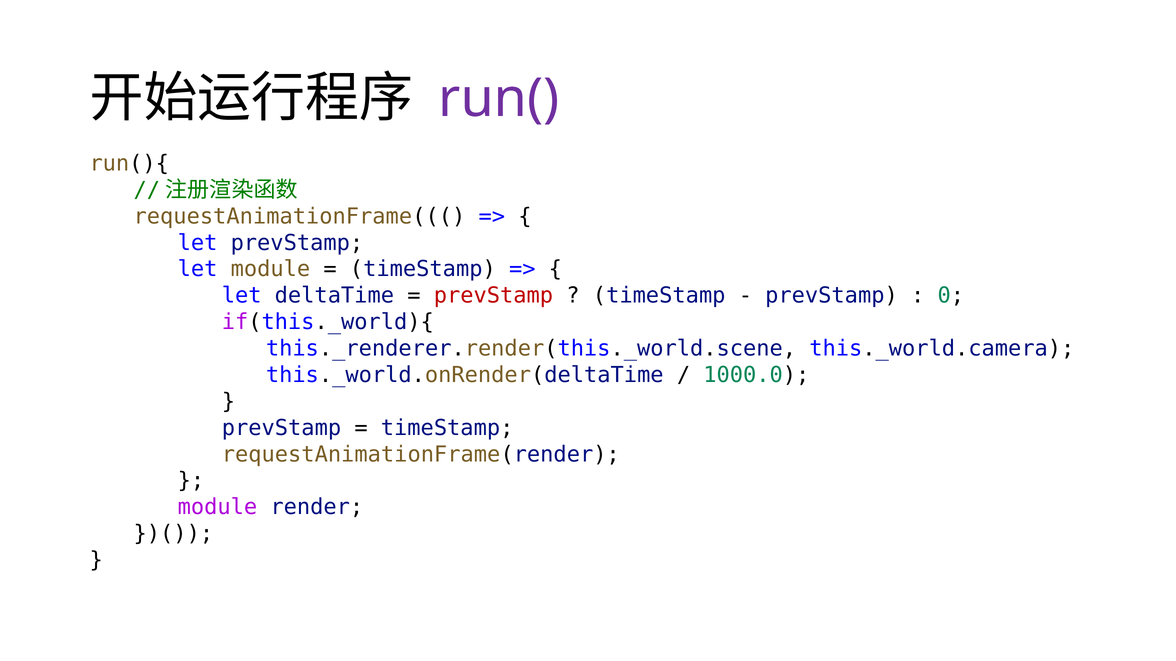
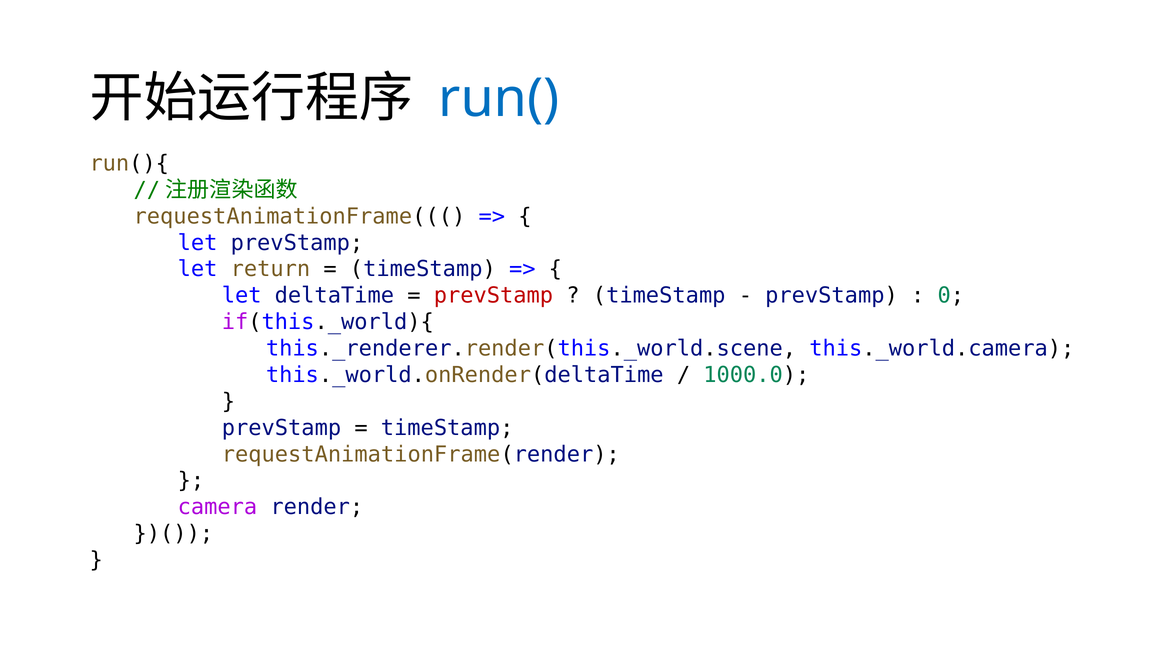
run( colour: purple -> blue
let module: module -> return
module at (217, 508): module -> camera
